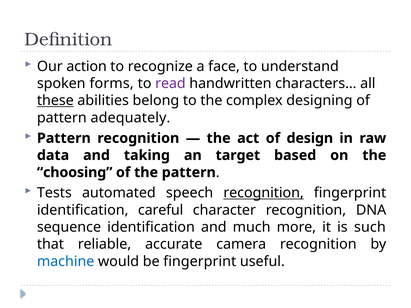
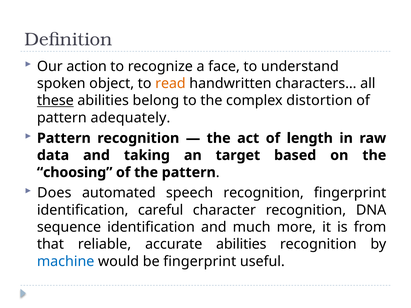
forms: forms -> object
read colour: purple -> orange
designing: designing -> distortion
design: design -> length
Tests: Tests -> Does
recognition at (264, 193) underline: present -> none
such: such -> from
accurate camera: camera -> abilities
